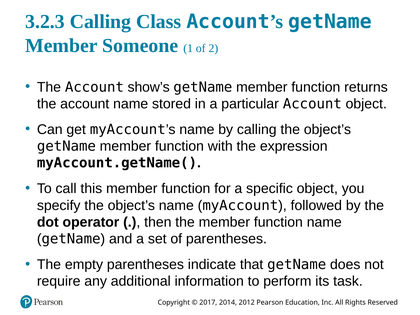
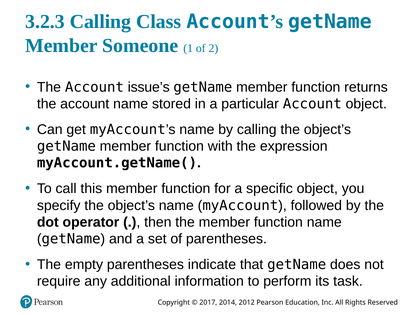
show’s: show’s -> issue’s
